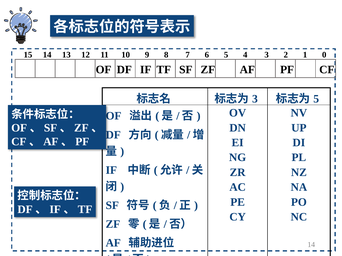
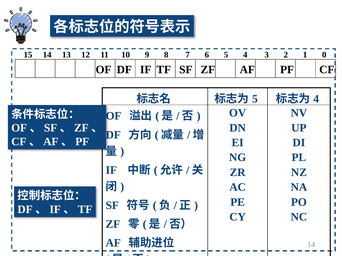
3 at (255, 99): 3 -> 5
5 at (316, 99): 5 -> 4
